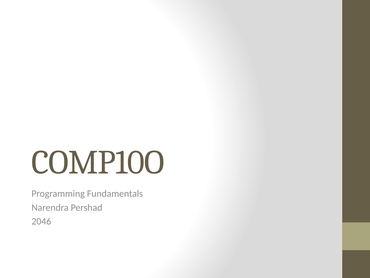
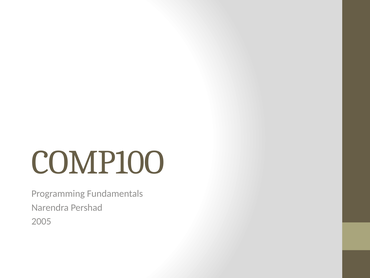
2046: 2046 -> 2005
